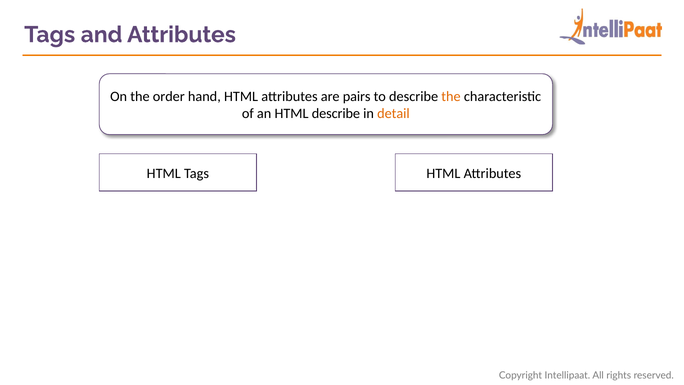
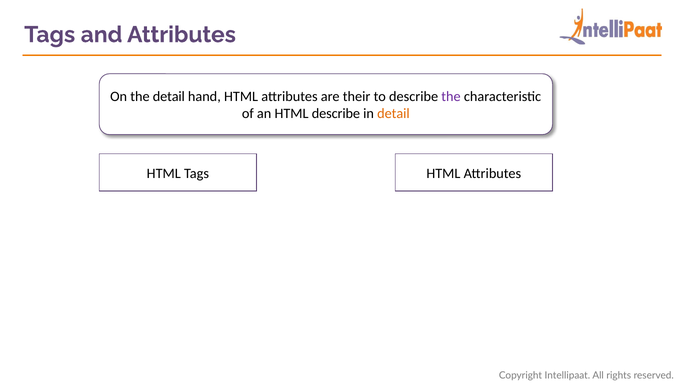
the order: order -> detail
pairs: pairs -> their
the at (451, 97) colour: orange -> purple
